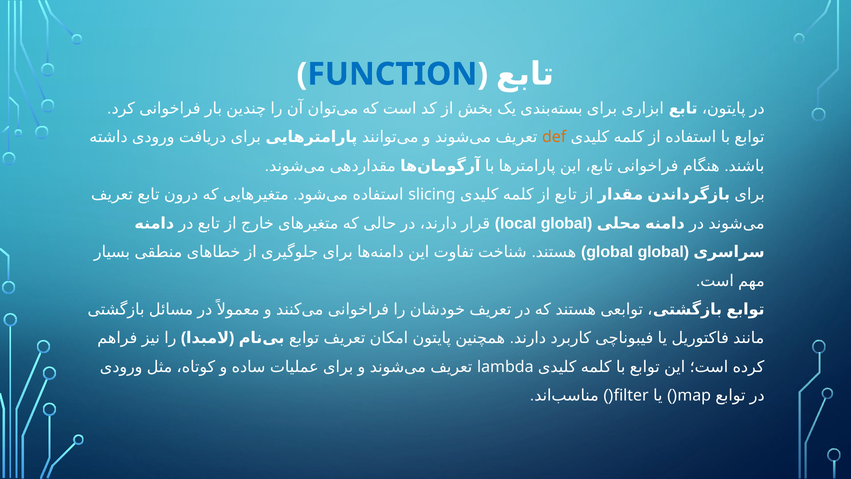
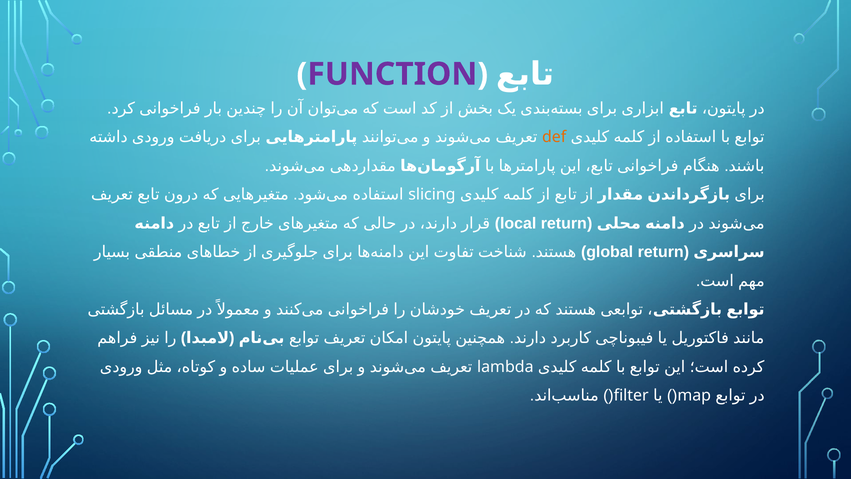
FUNCTION colour: blue -> purple
local global: global -> return
global global: global -> return
